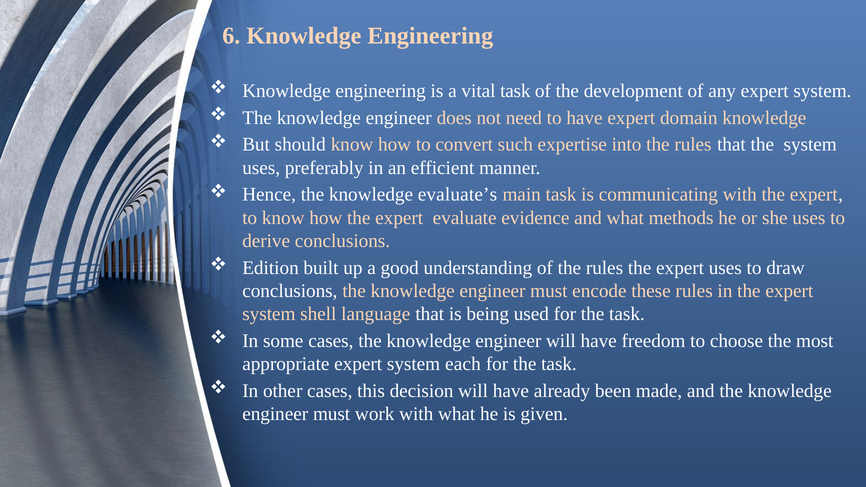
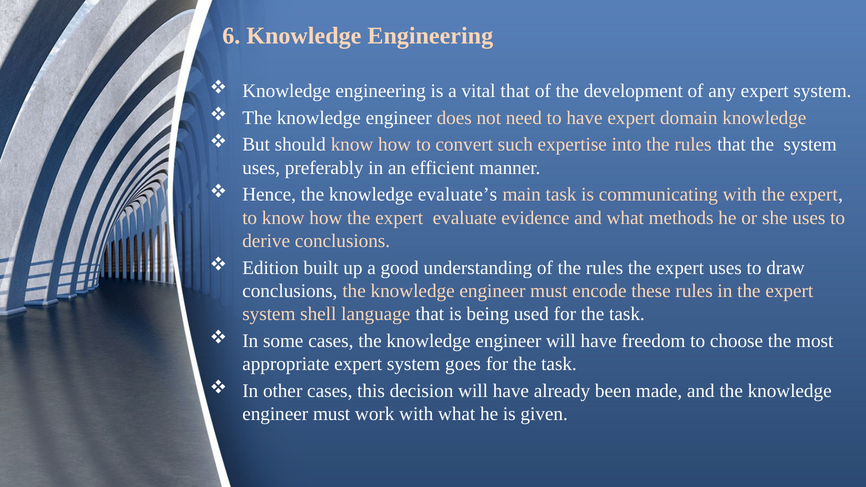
vital task: task -> that
each: each -> goes
